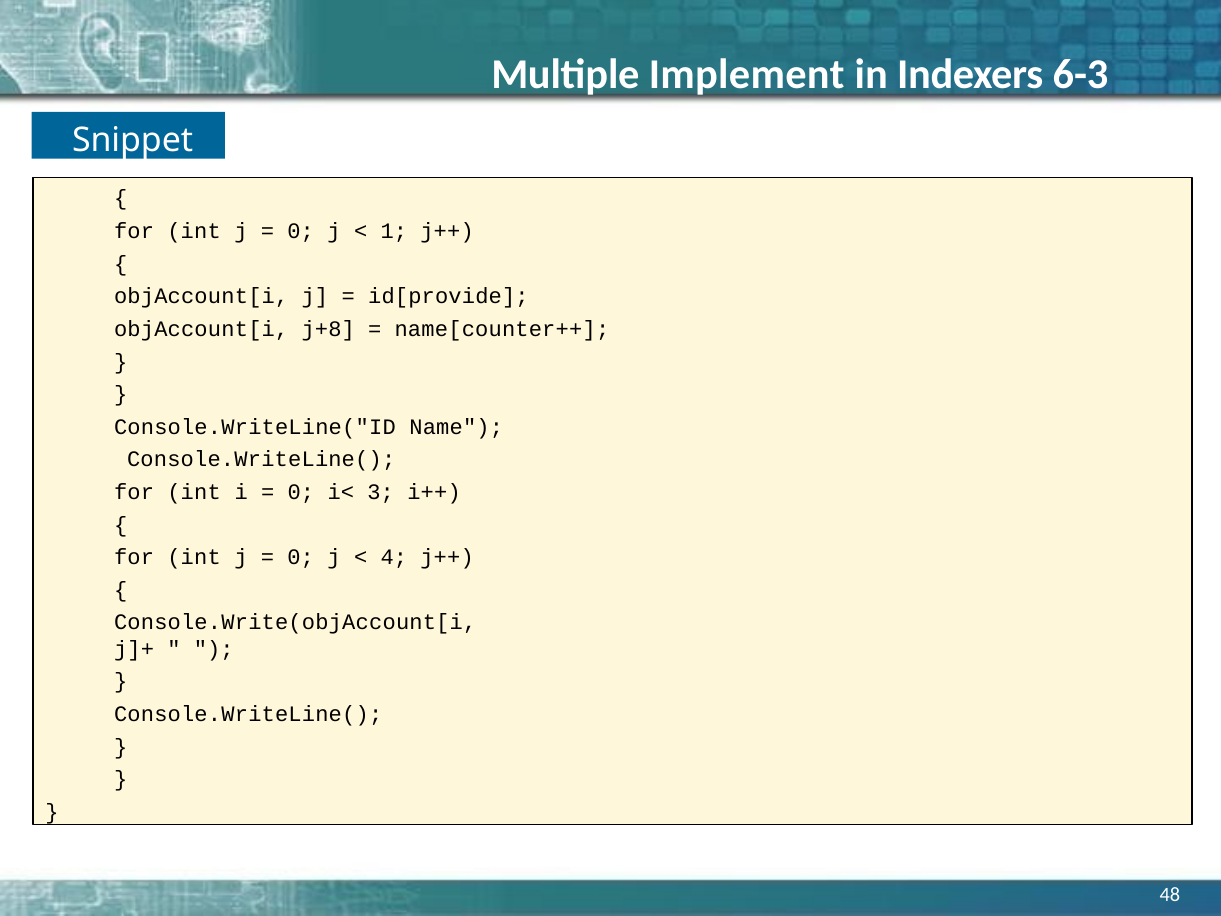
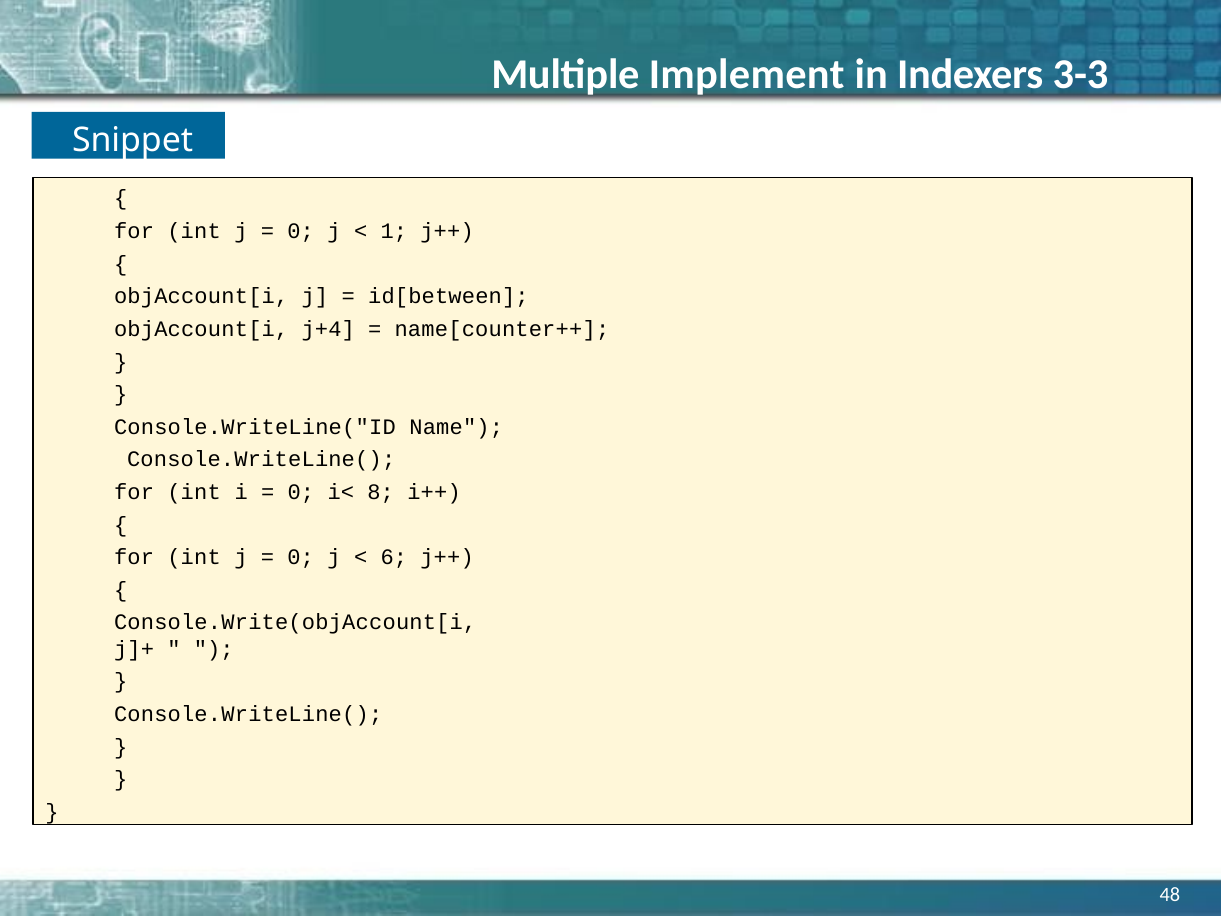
6-3: 6-3 -> 3-3
id[provide: id[provide -> id[between
j+8: j+8 -> j+4
3: 3 -> 8
4: 4 -> 6
